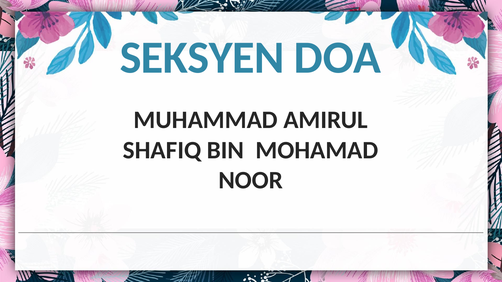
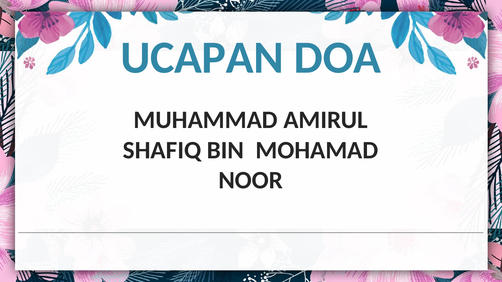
SEKSYEN: SEKSYEN -> UCAPAN
